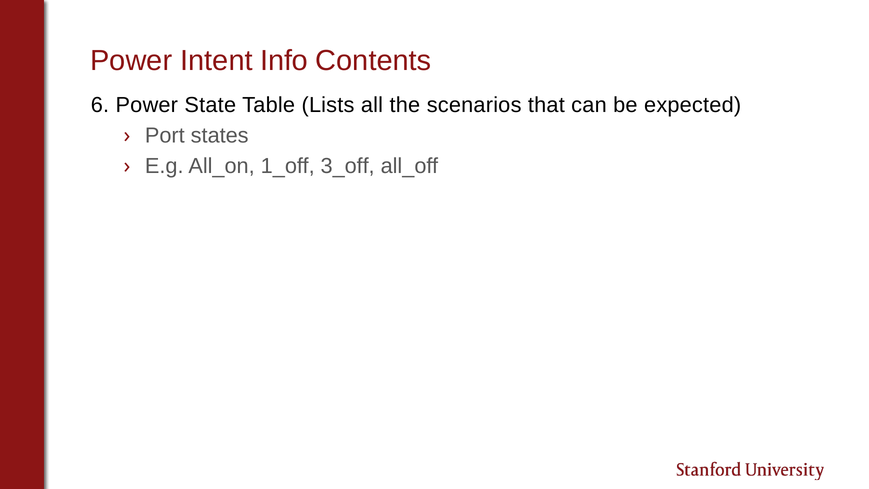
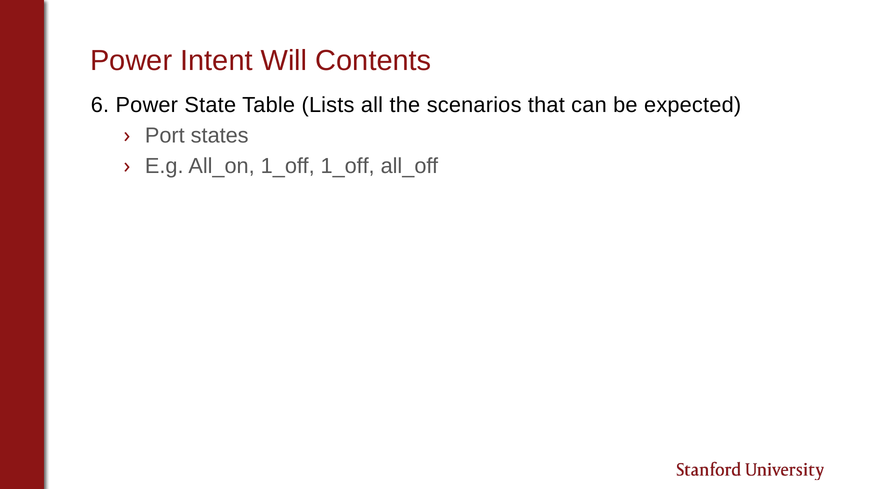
Info: Info -> Will
1_off 3_off: 3_off -> 1_off
